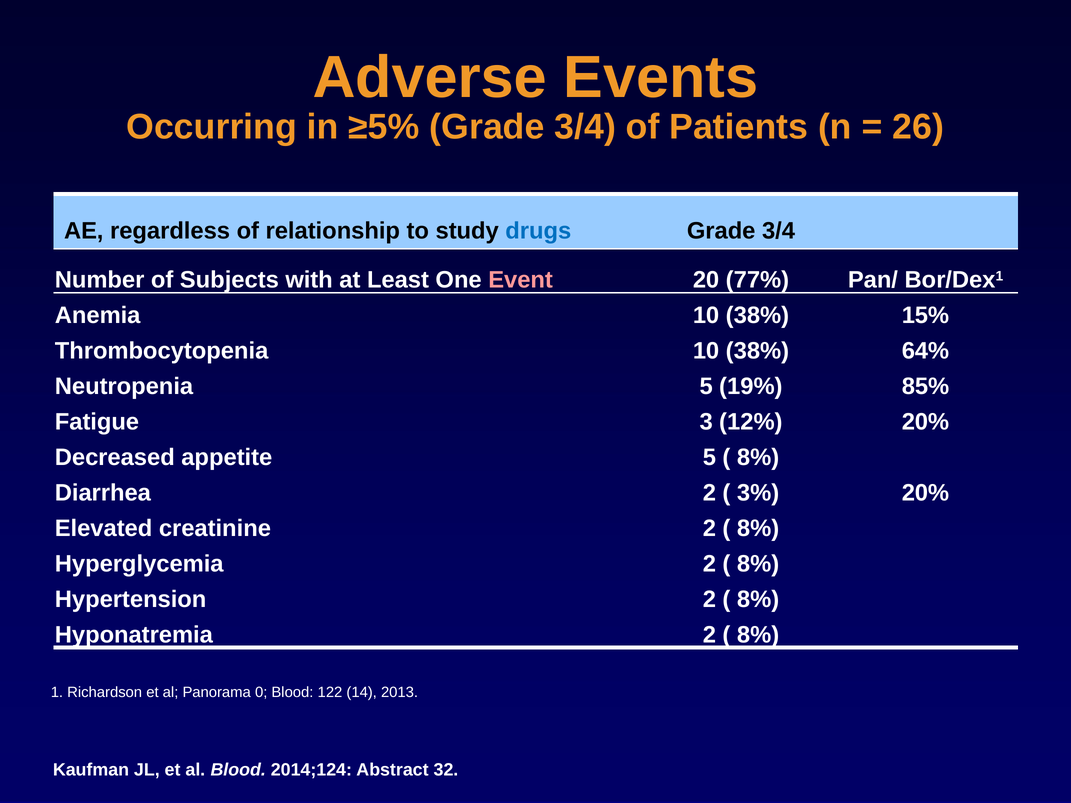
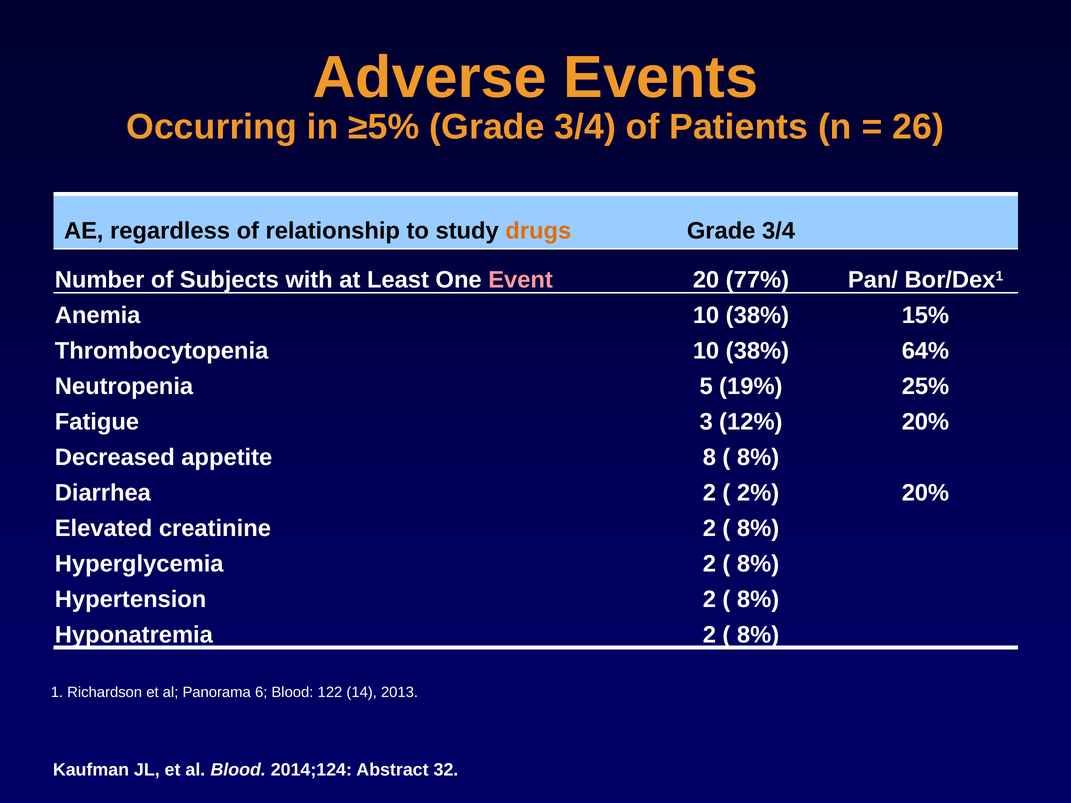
drugs colour: blue -> orange
85%: 85% -> 25%
appetite 5: 5 -> 8
3%: 3% -> 2%
0: 0 -> 6
